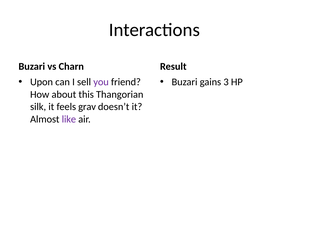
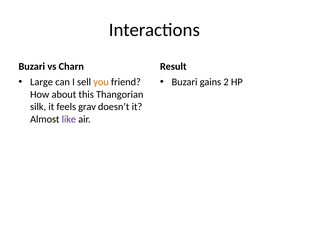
Upon: Upon -> Large
you colour: purple -> orange
3: 3 -> 2
